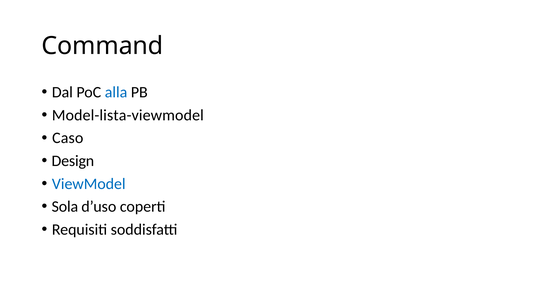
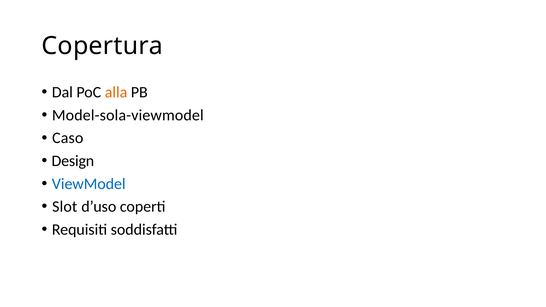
Command: Command -> Copertura
alla colour: blue -> orange
Model-lista-viewmodel: Model-lista-viewmodel -> Model-sola-viewmodel
Sola: Sola -> Slot
